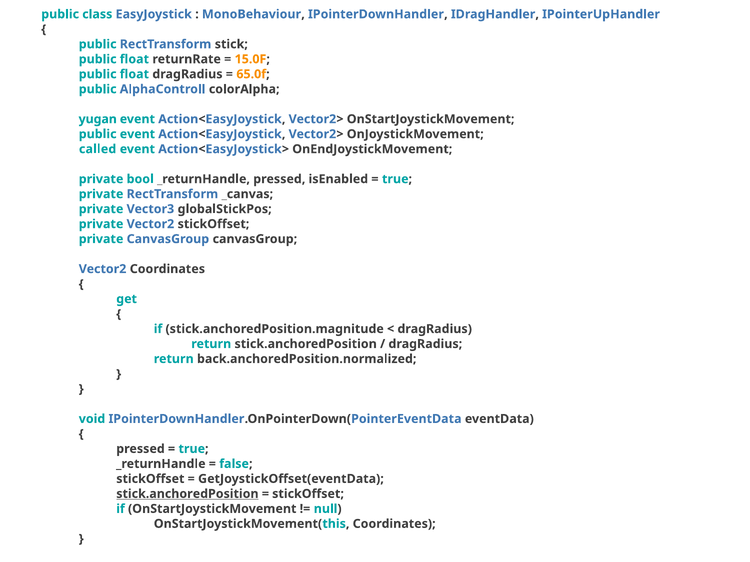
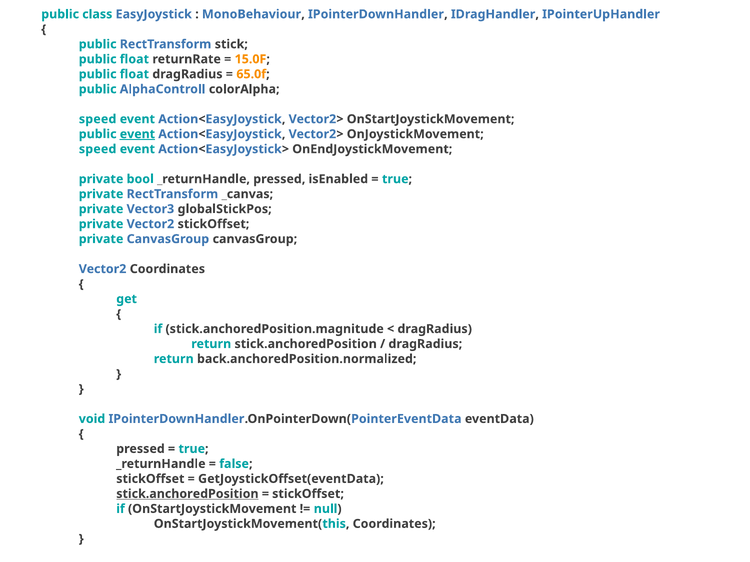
yugan at (98, 119): yugan -> speed
event at (137, 134) underline: none -> present
called at (98, 149): called -> speed
